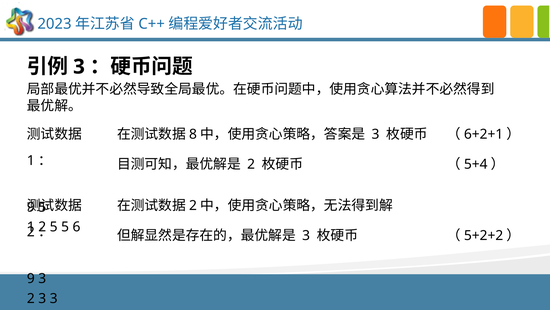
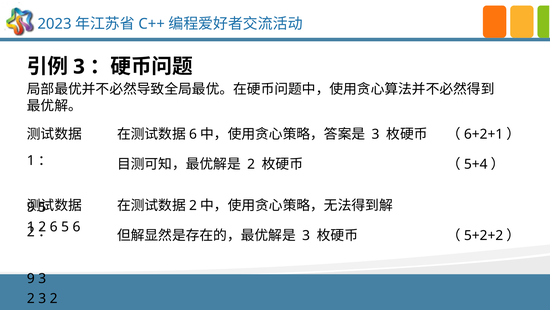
8 at (193, 134): 8 -> 6
5 at (54, 227): 5 -> 6
2 3 3: 3 -> 2
